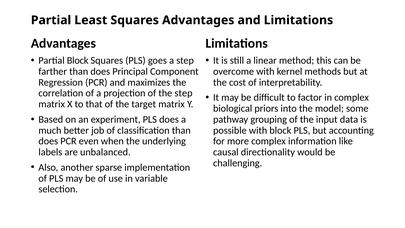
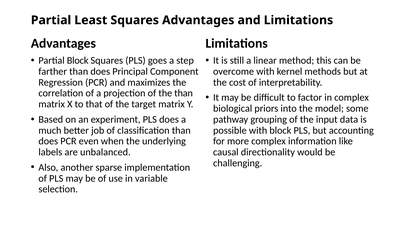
the step: step -> than
